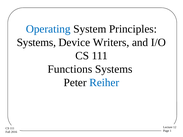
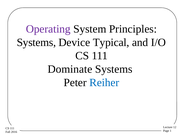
Operating colour: blue -> purple
Writers: Writers -> Typical
Functions: Functions -> Dominate
